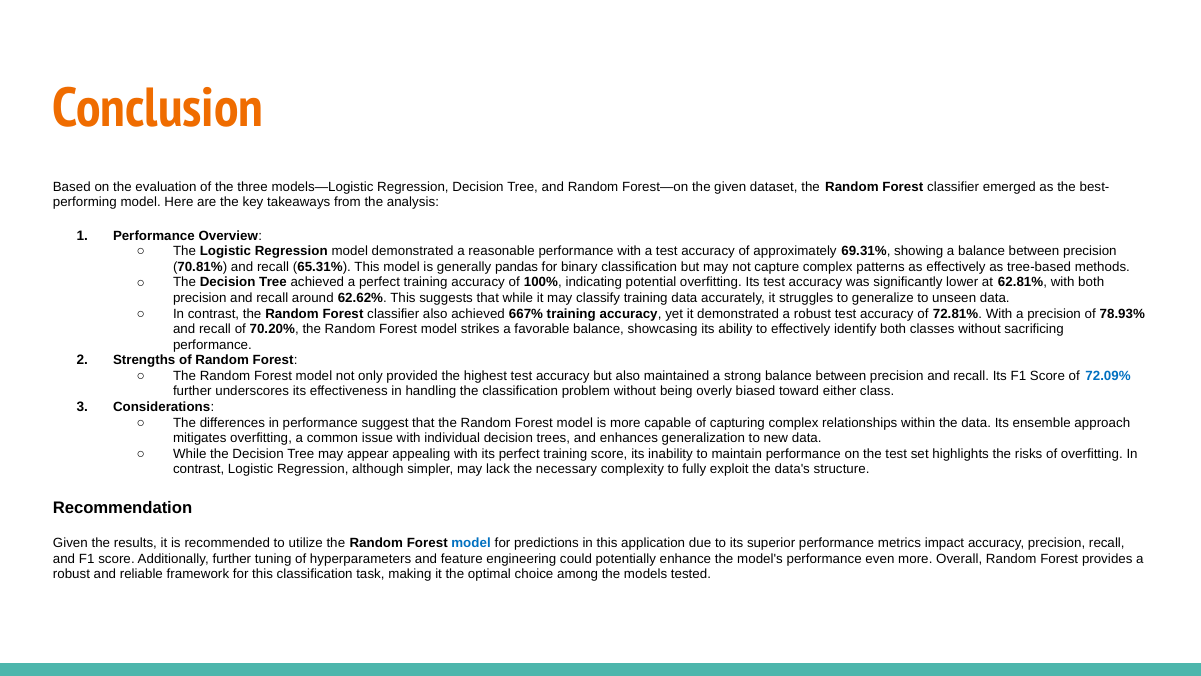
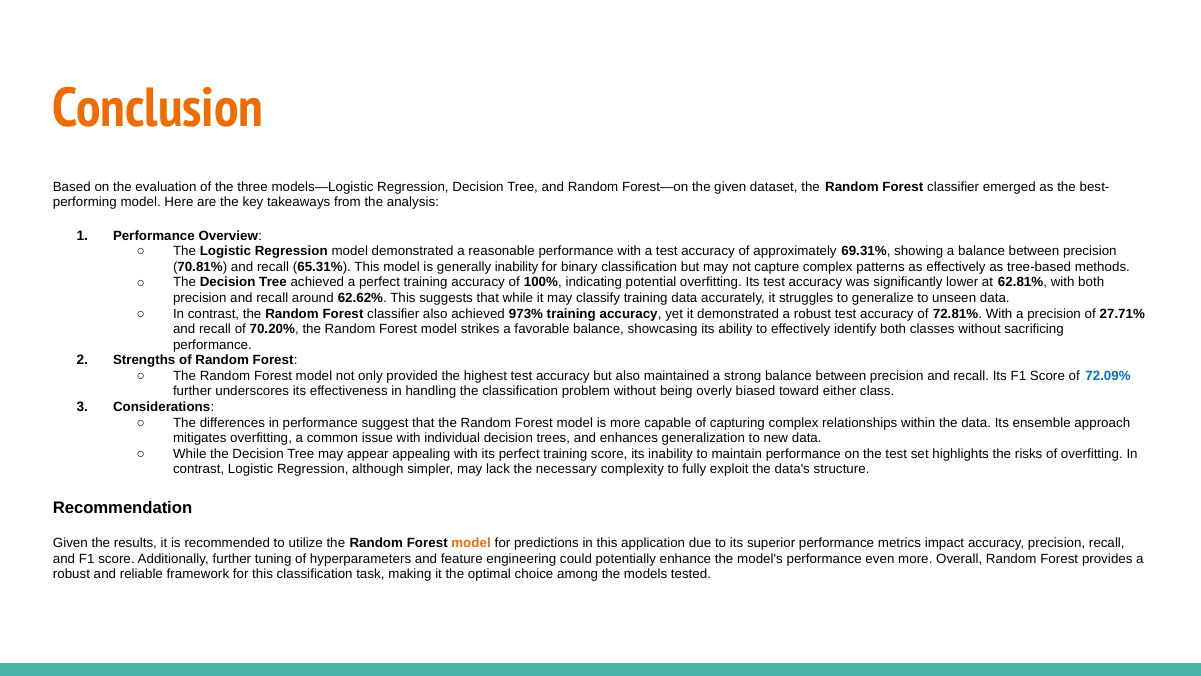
generally pandas: pandas -> inability
667%: 667% -> 973%
78.93%: 78.93% -> 27.71%
model at (471, 543) colour: blue -> orange
